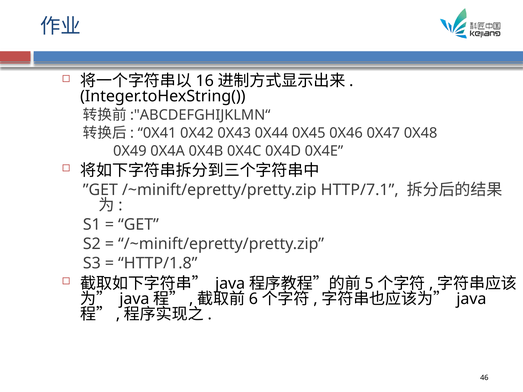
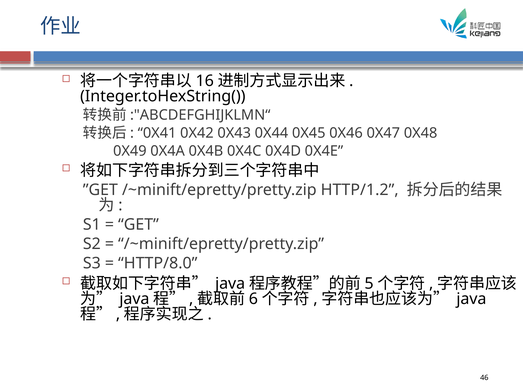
HTTP/7.1: HTTP/7.1 -> HTTP/1.2
HTTP/1.8: HTTP/1.8 -> HTTP/8.0
